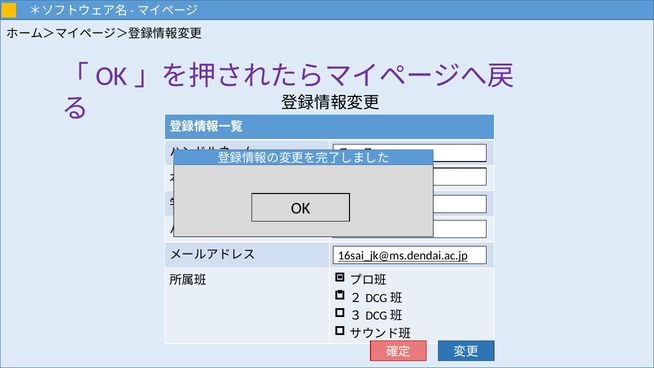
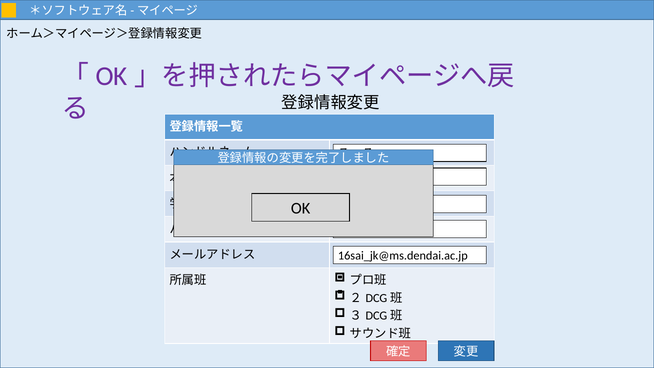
16sai_jk@ms.dendai.ac.jp underline: present -> none
